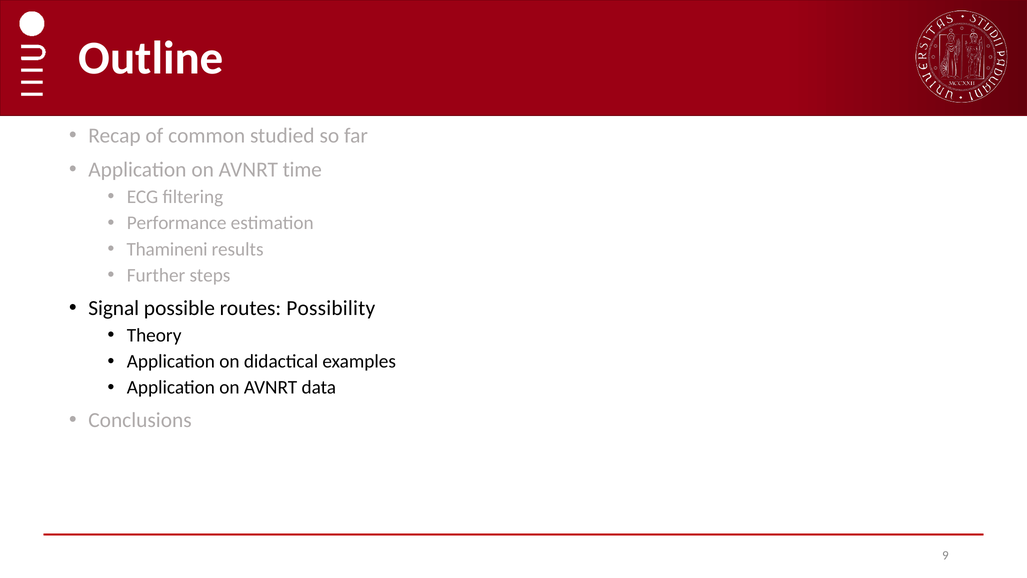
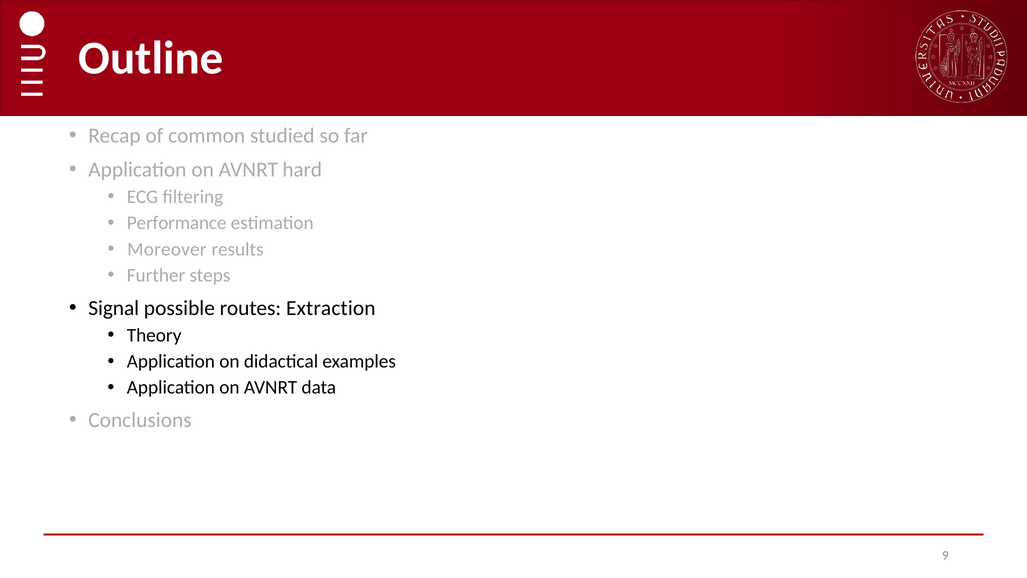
time: time -> hard
Thamineni: Thamineni -> Moreover
Possibility: Possibility -> Extraction
